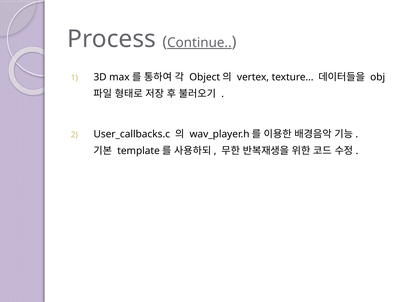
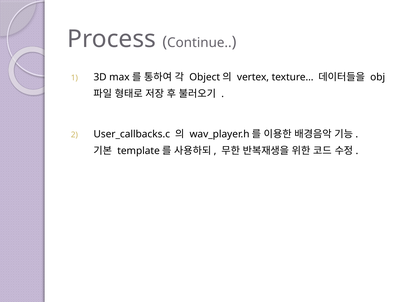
Continue underline: present -> none
